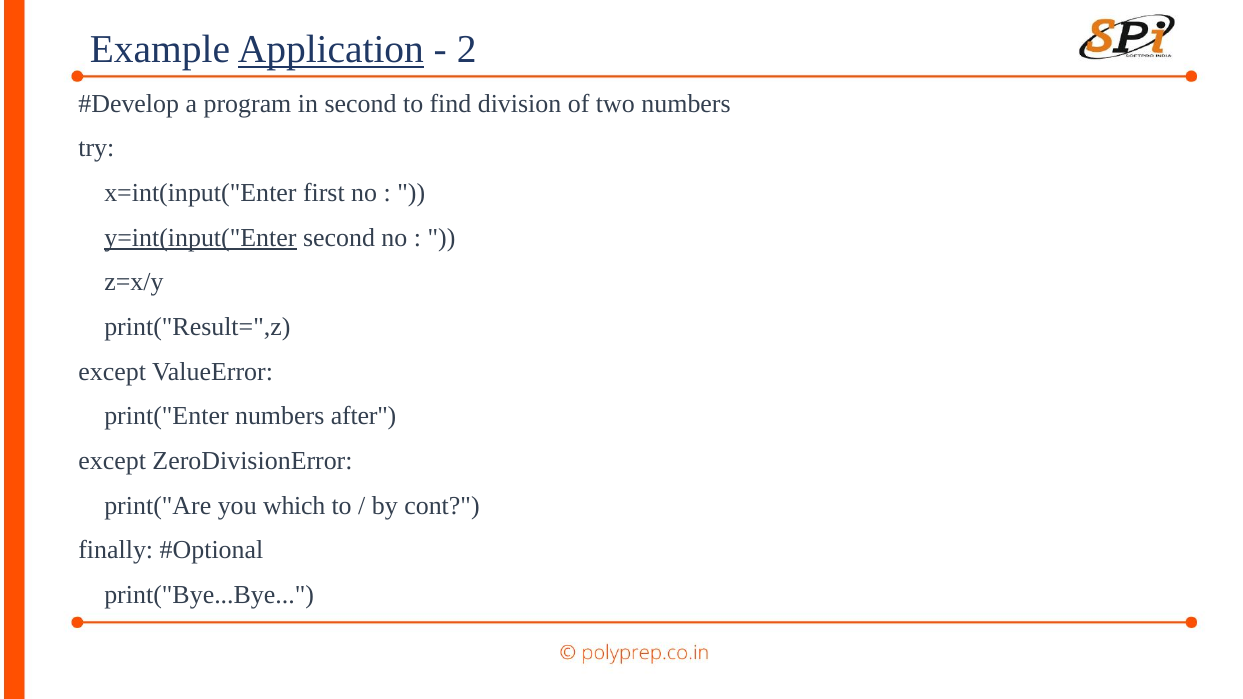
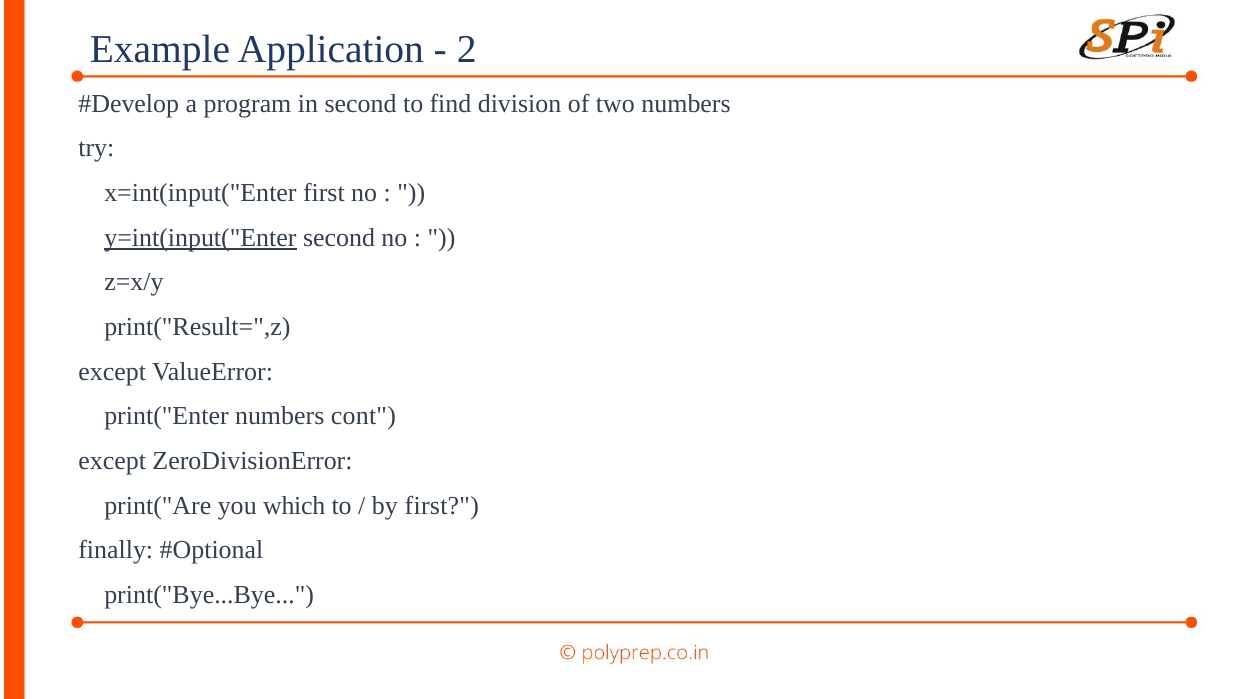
Application underline: present -> none
after: after -> cont
by cont: cont -> first
